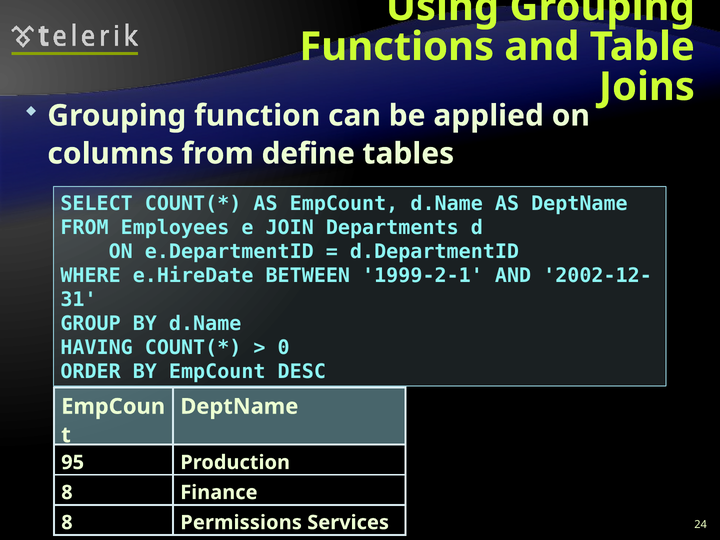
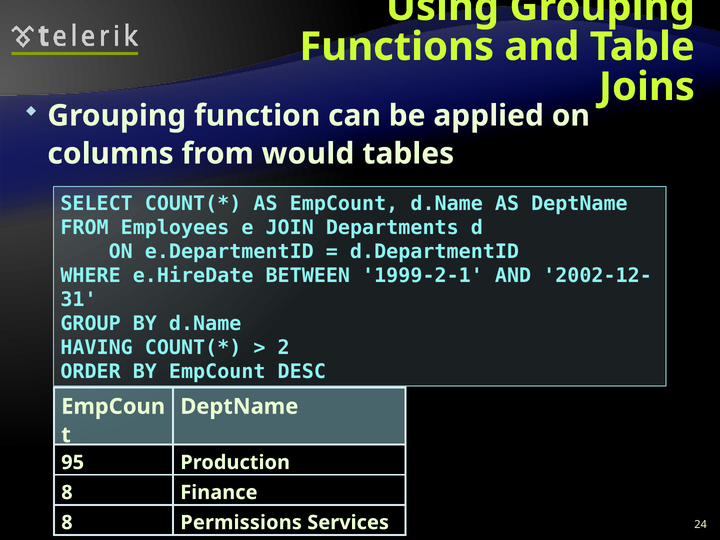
define: define -> would
0: 0 -> 2
